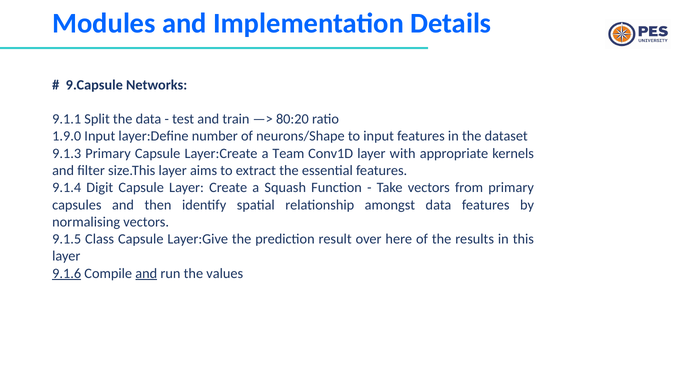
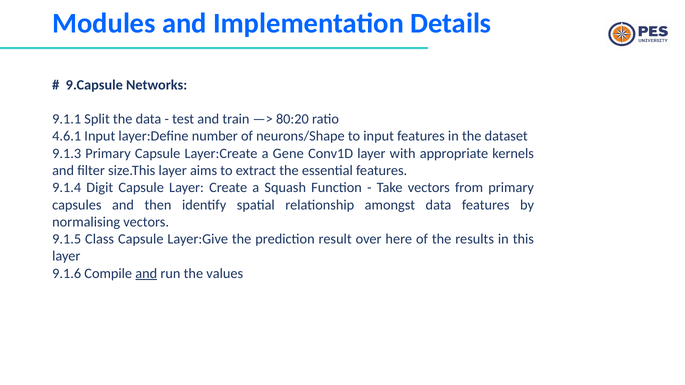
1.9.0: 1.9.0 -> 4.6.1
Team: Team -> Gene
9.1.6 underline: present -> none
